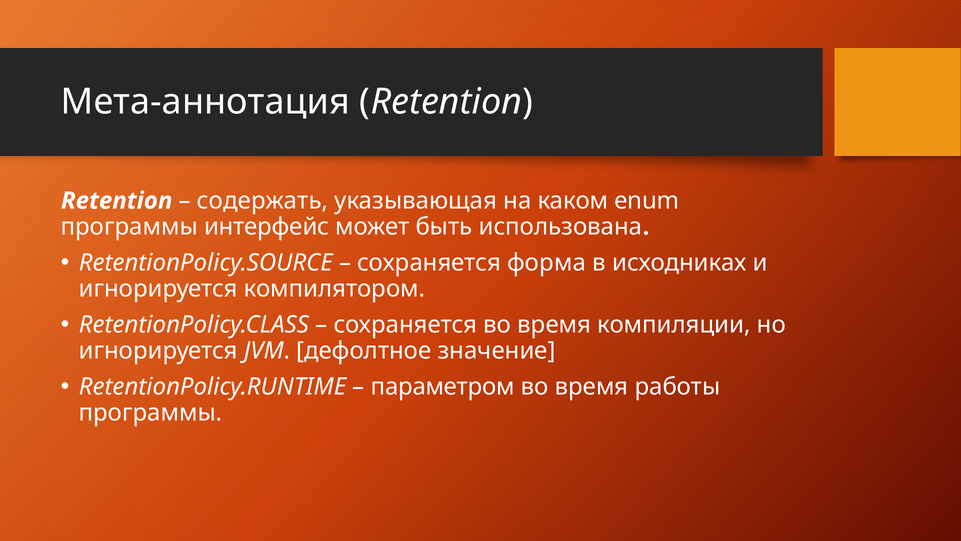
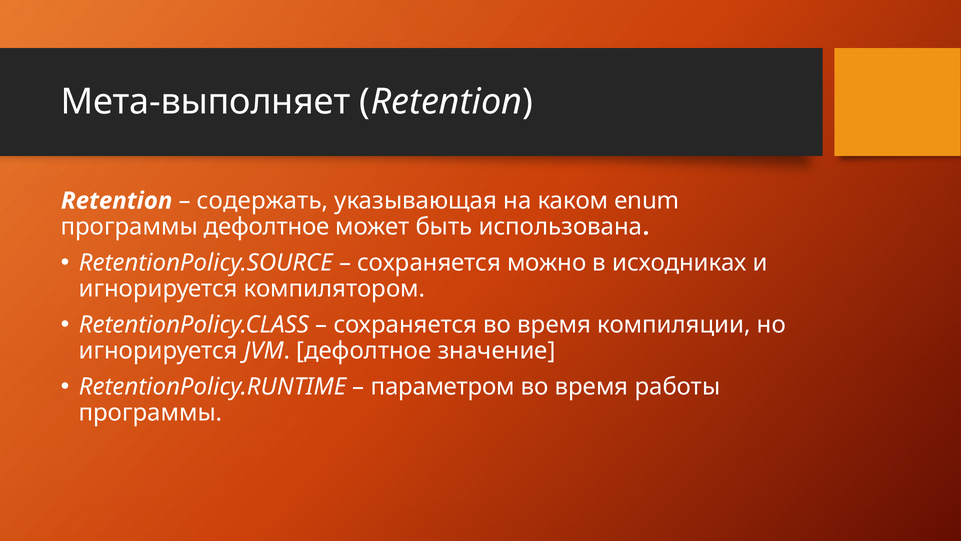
Мета-аннотация: Мета-аннотация -> Мета-выполняет
программы интерфейс: интерфейс -> дефолтное
форма: форма -> можно
